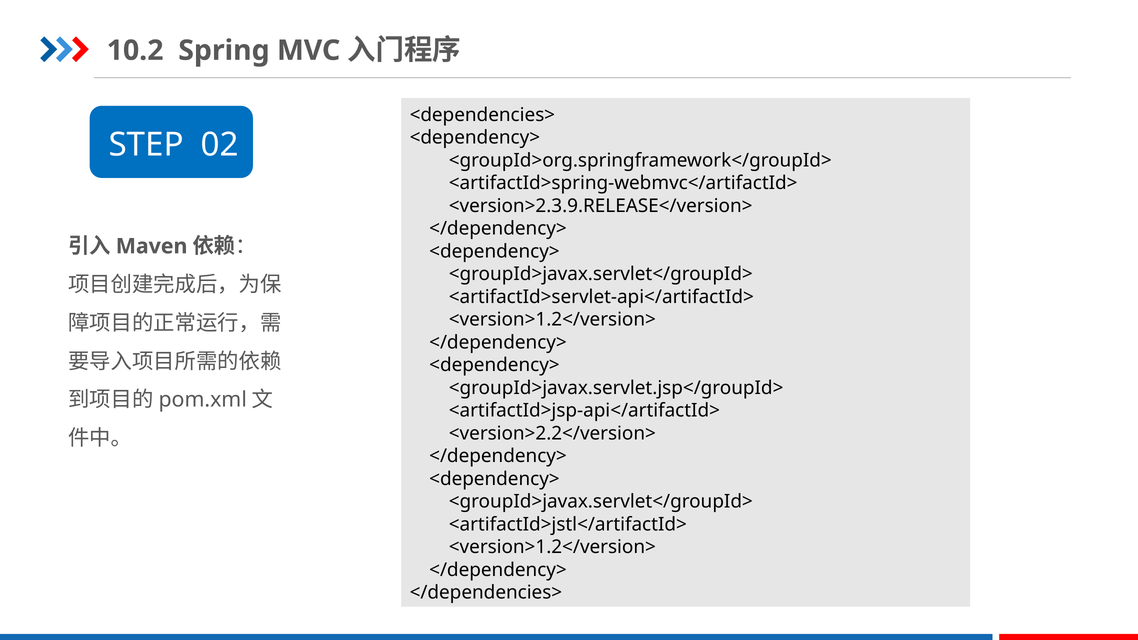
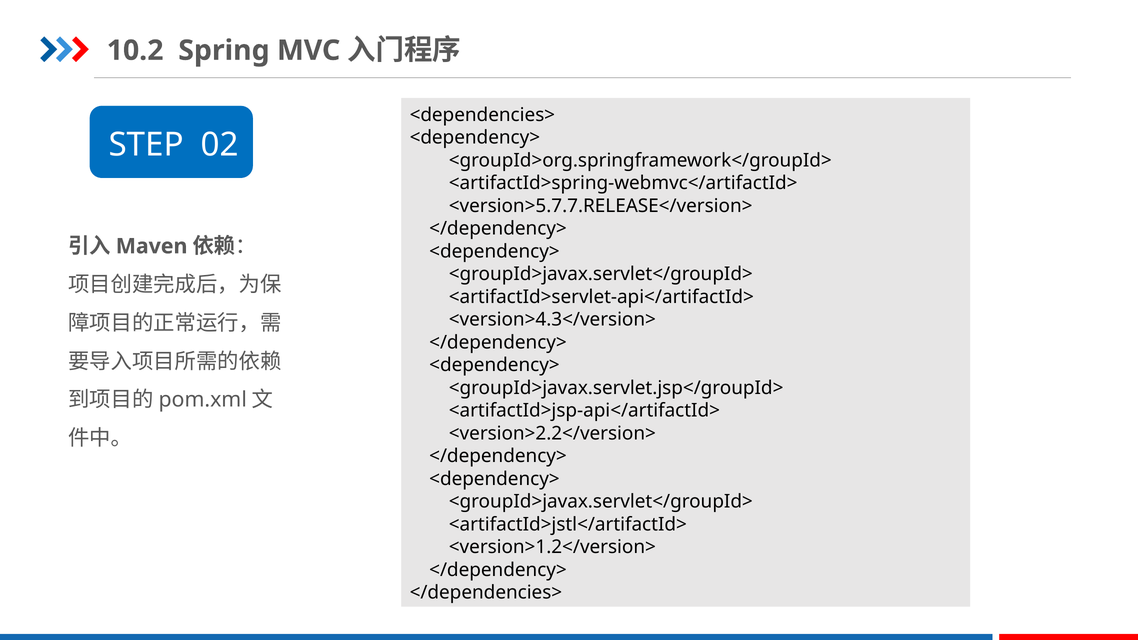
<version>2.3.9.RELEASE</version>: <version>2.3.9.RELEASE</version> -> <version>5.7.7.RELEASE</version>
<version>1.2</version> at (552, 320): <version>1.2</version> -> <version>4.3</version>
